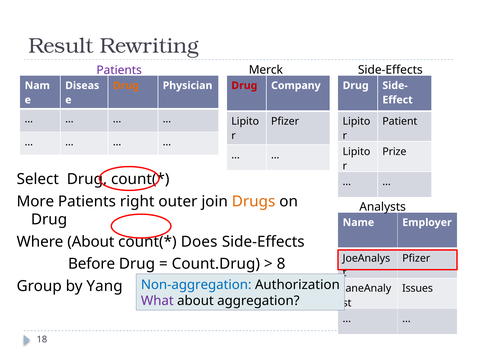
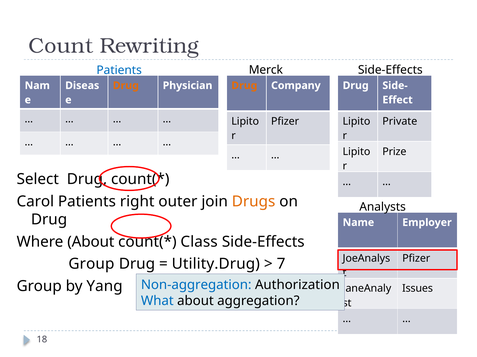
Result: Result -> Count
Patients at (119, 71) colour: purple -> blue
Drug at (244, 86) colour: red -> orange
Patient: Patient -> Private
More: More -> Carol
Does: Does -> Class
Before at (92, 265): Before -> Group
Count.Drug: Count.Drug -> Utility.Drug
8: 8 -> 7
What colour: purple -> blue
